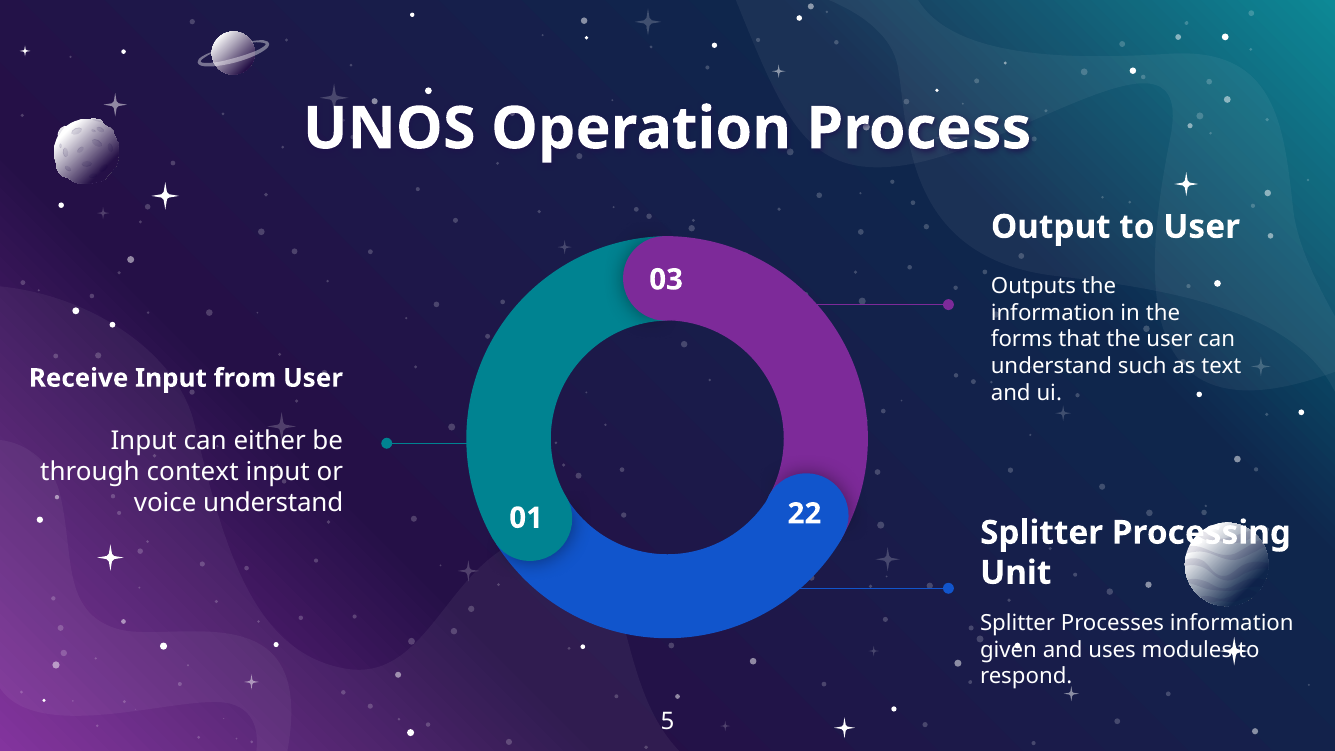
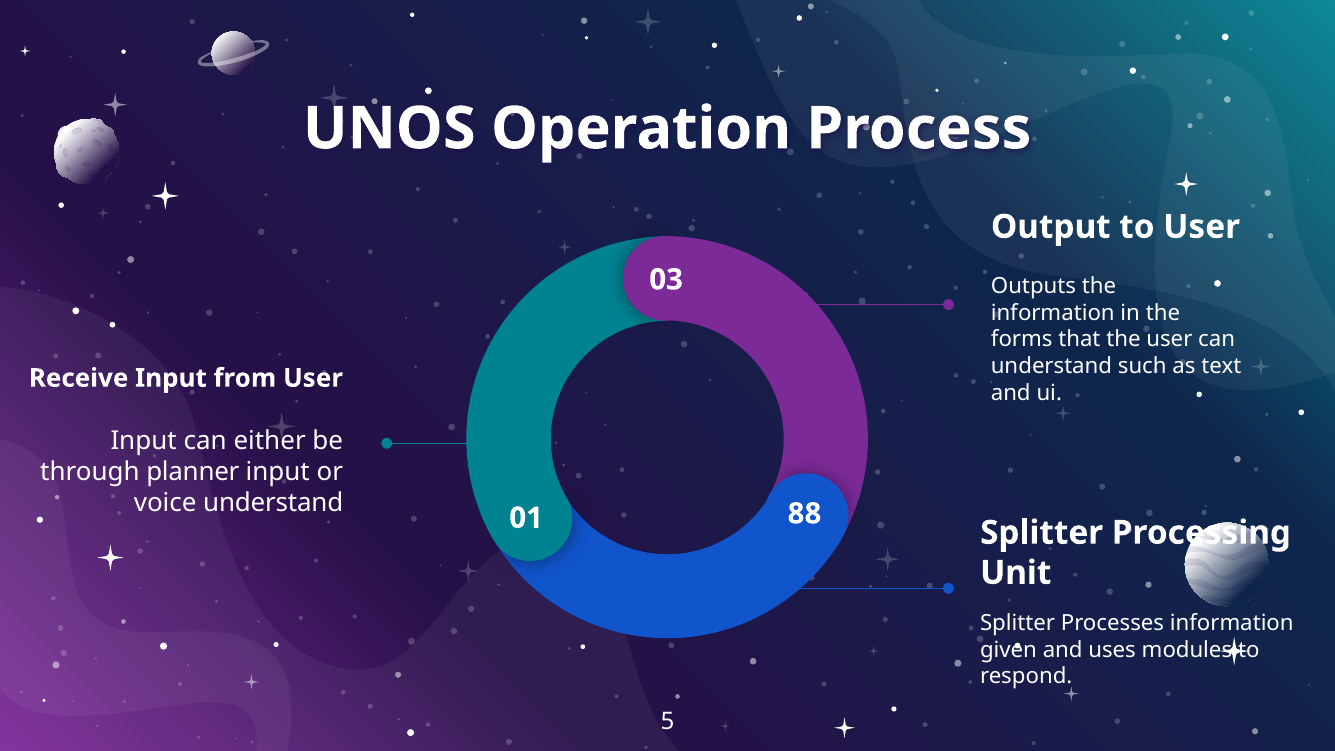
context: context -> planner
22: 22 -> 88
